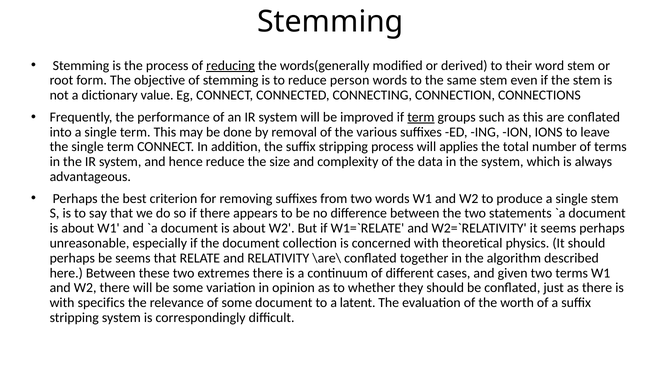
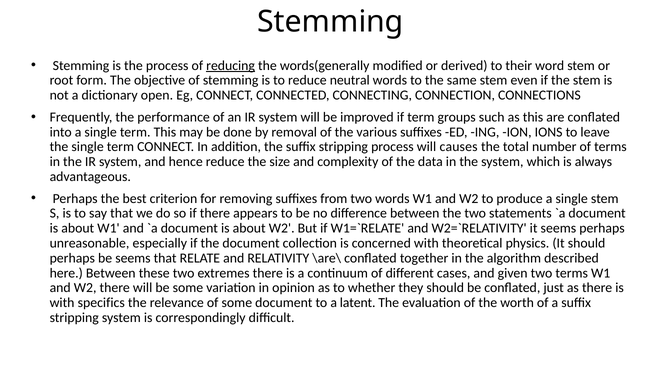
person: person -> neutral
value: value -> open
term at (421, 117) underline: present -> none
applies: applies -> causes
